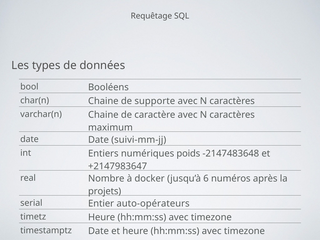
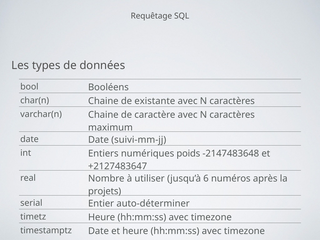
supporte: supporte -> existante
+2147983647: +2147983647 -> +2127483647
docker: docker -> utiliser
auto-opérateurs: auto-opérateurs -> auto-déterminer
